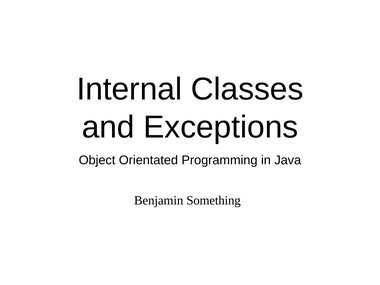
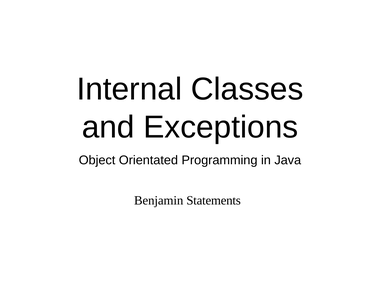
Something: Something -> Statements
